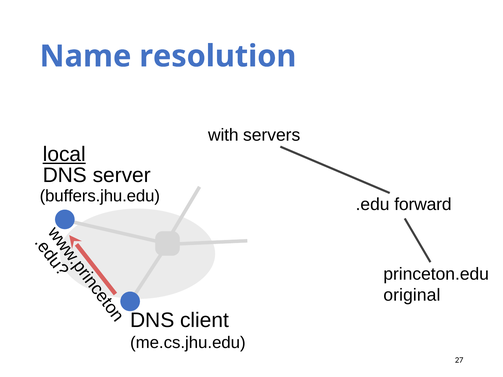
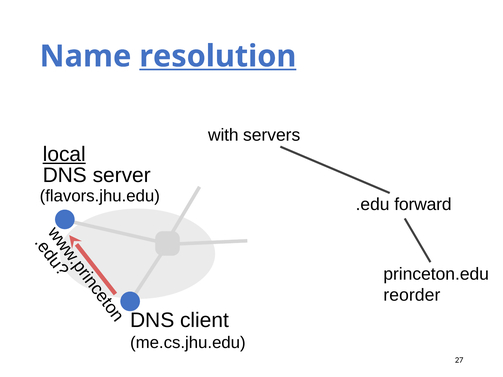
resolution underline: none -> present
buffers.jhu.edu: buffers.jhu.edu -> flavors.jhu.edu
original: original -> reorder
